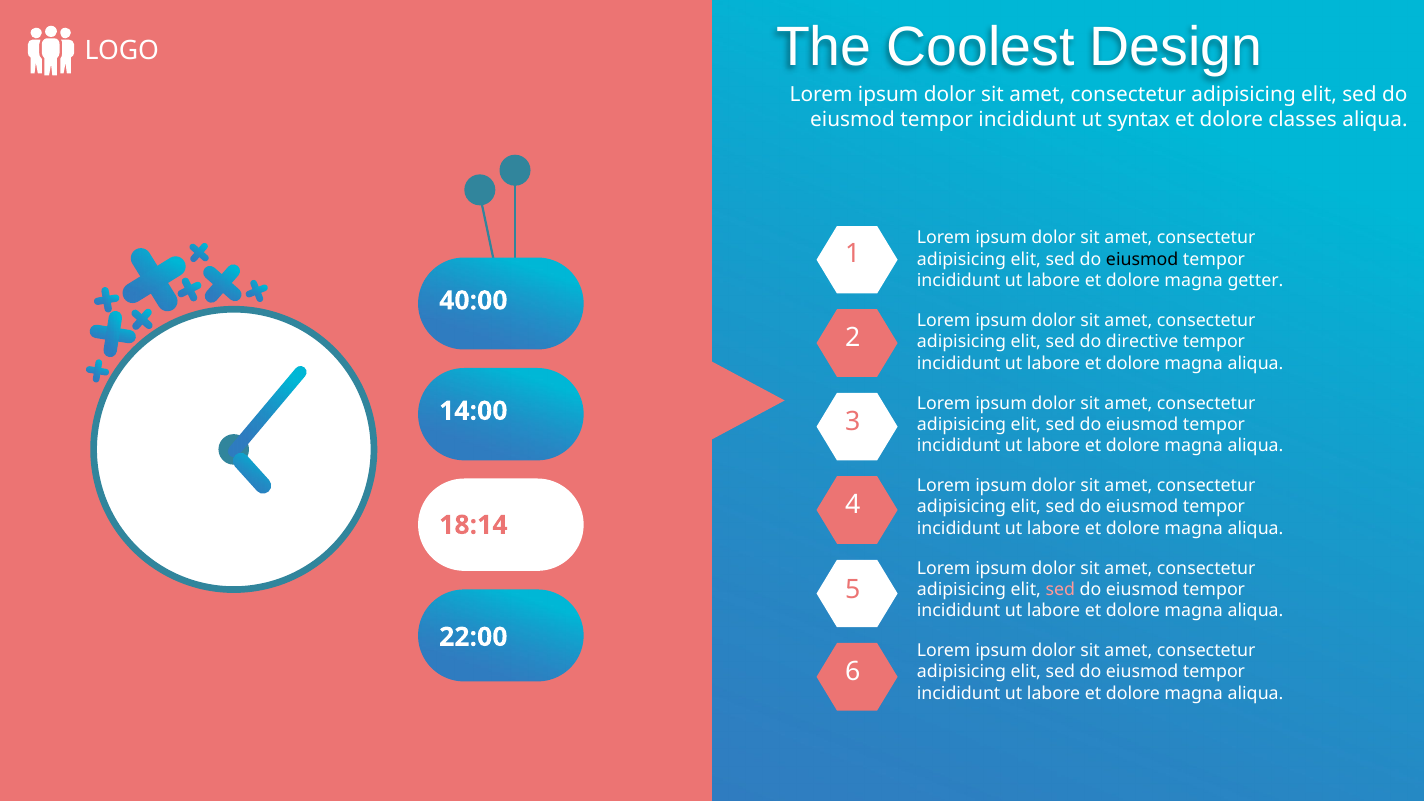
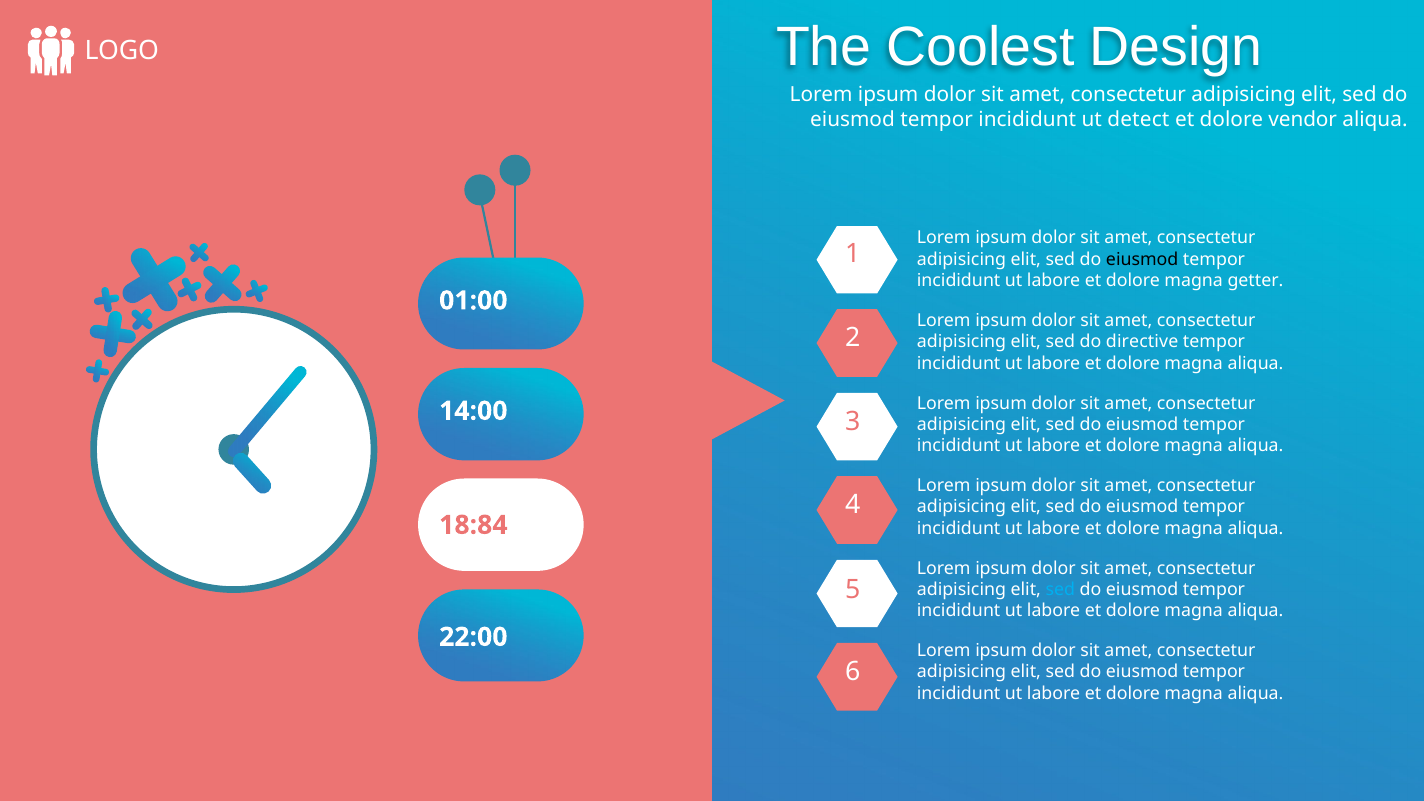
syntax: syntax -> detect
classes: classes -> vendor
40:00: 40:00 -> 01:00
18:14: 18:14 -> 18:84
sed at (1060, 590) colour: pink -> light blue
